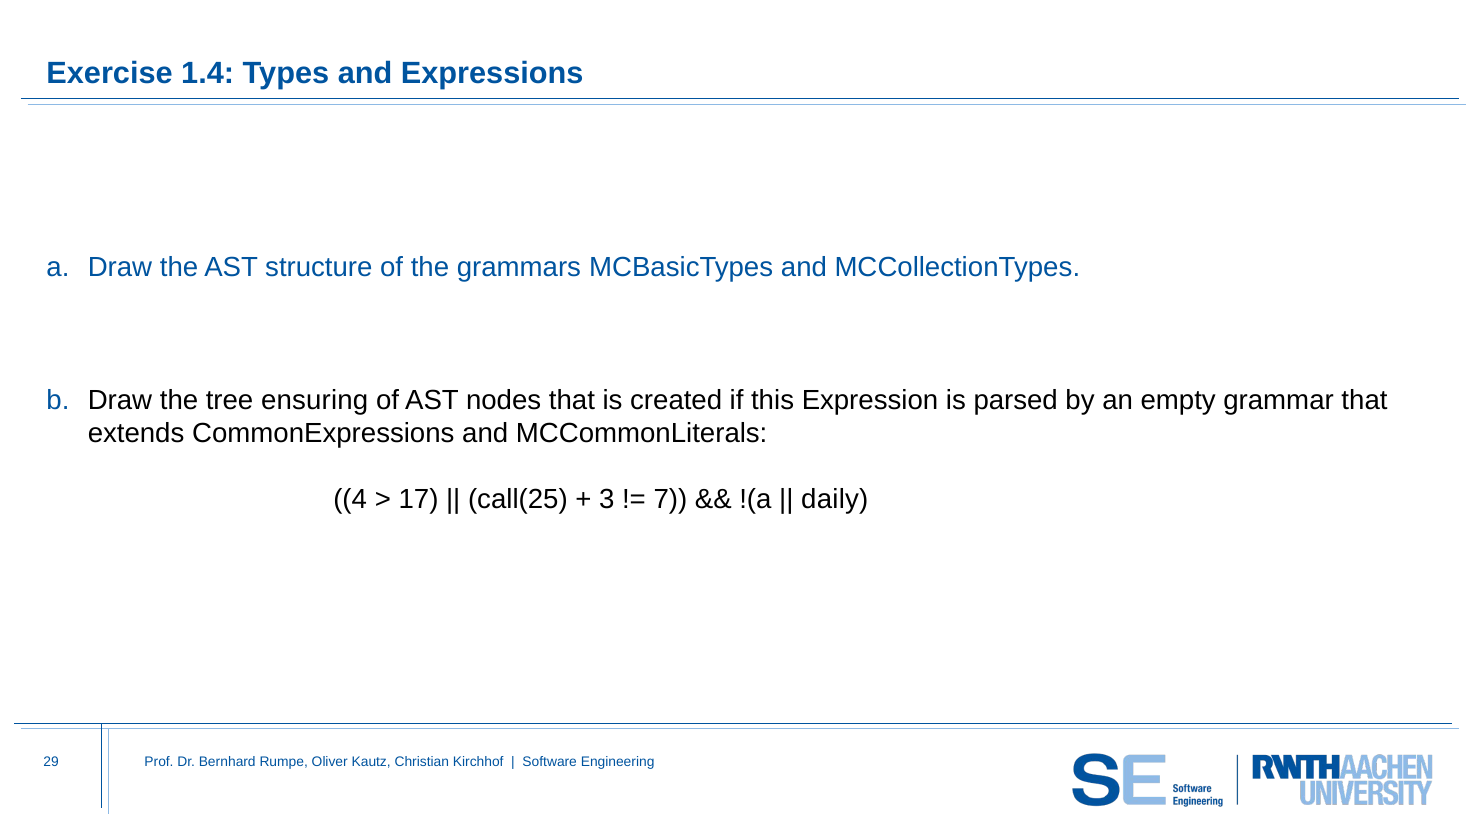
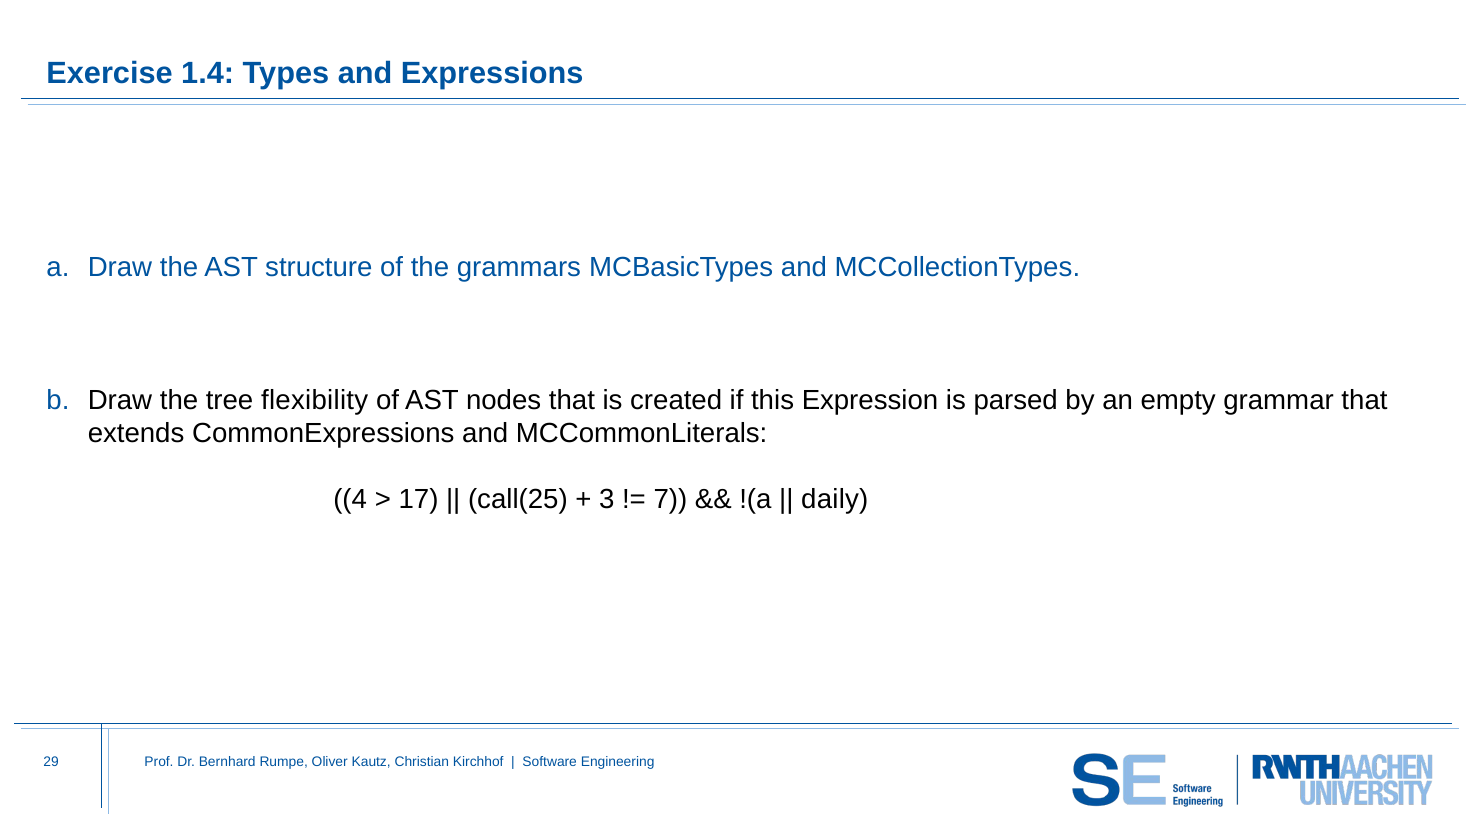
ensuring: ensuring -> flexibility
